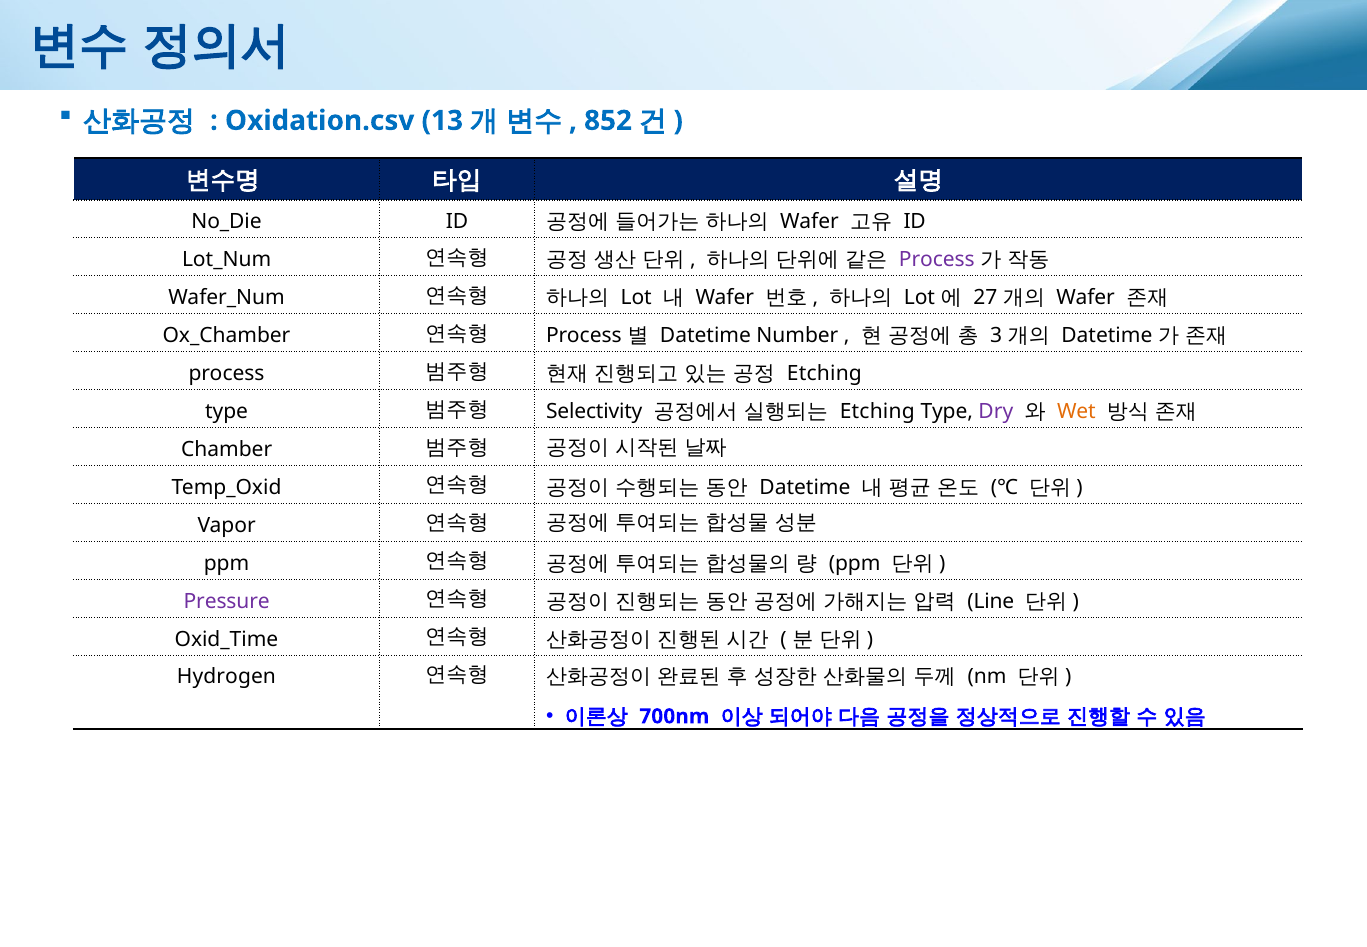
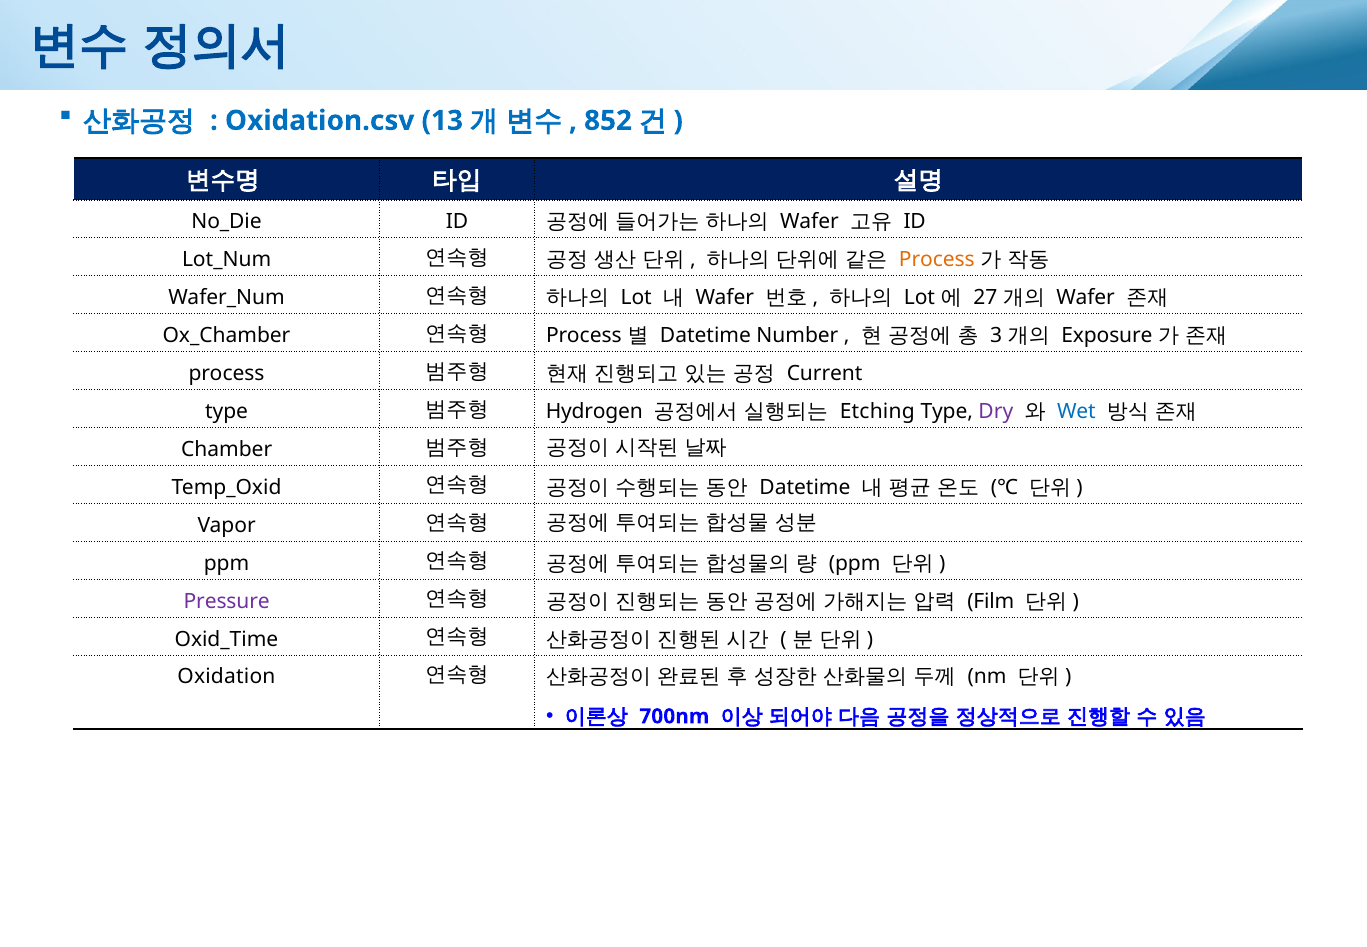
Process at (937, 260) colour: purple -> orange
Datetime at (1107, 336): Datetime -> Exposure
Etching at (824, 373): Etching -> Current
Selectivity: Selectivity -> Hydrogen
Wet colour: orange -> blue
Line: Line -> Film
Hydrogen: Hydrogen -> Oxidation
